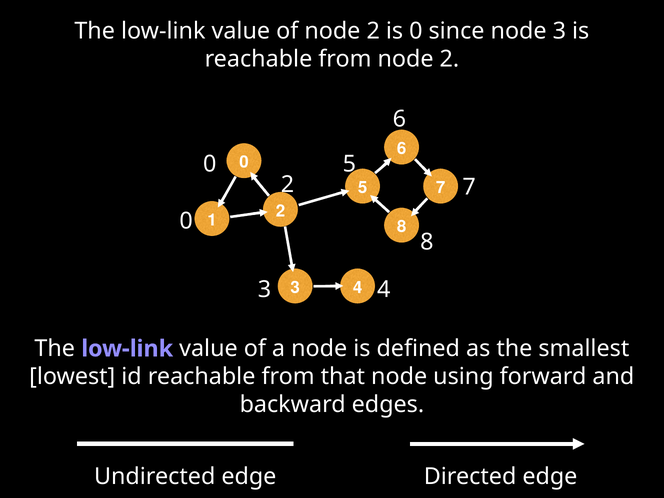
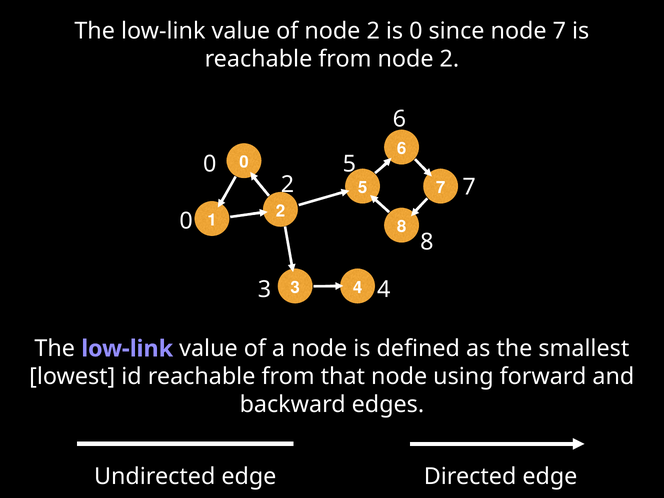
3 at (559, 31): 3 -> 7
